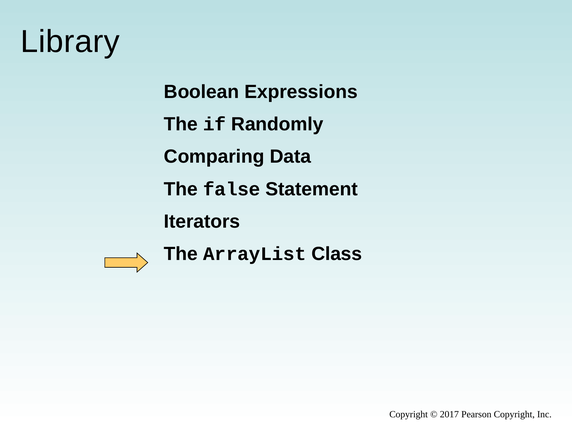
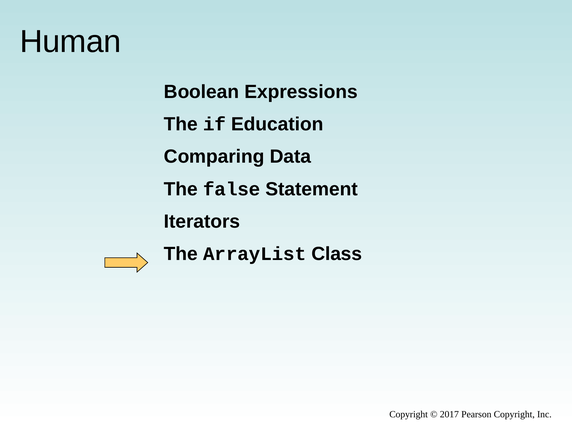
Library: Library -> Human
Randomly: Randomly -> Education
